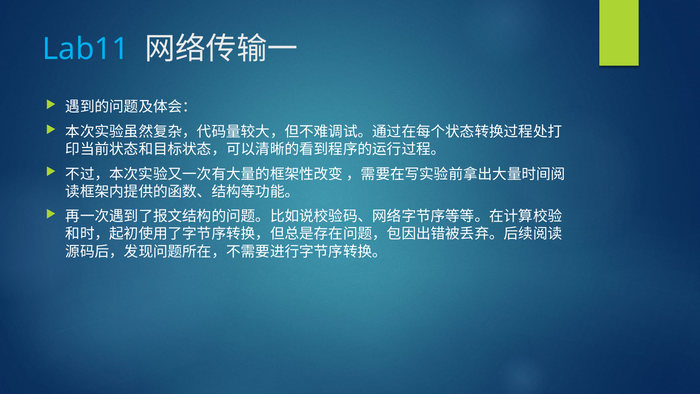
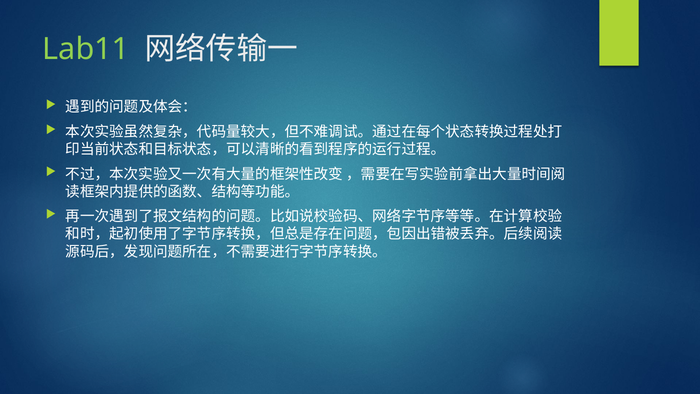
Lab11 colour: light blue -> light green
